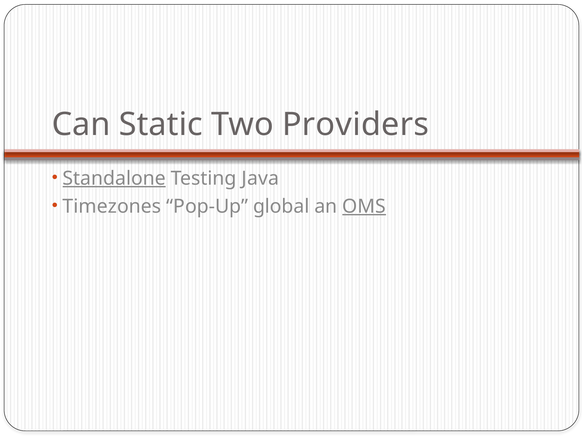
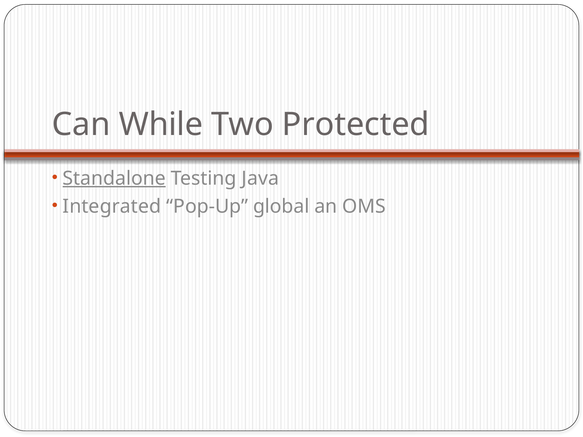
Static: Static -> While
Providers: Providers -> Protected
Timezones: Timezones -> Integrated
OMS underline: present -> none
